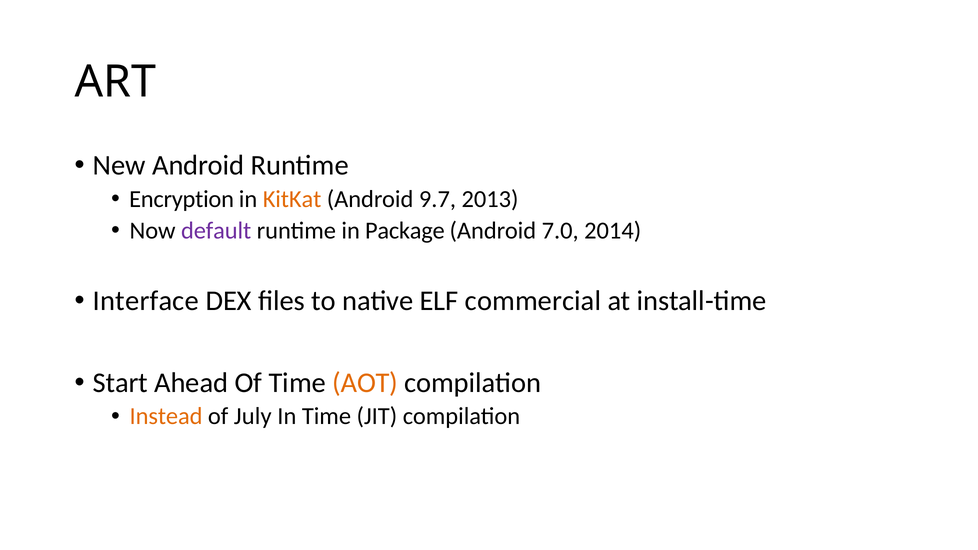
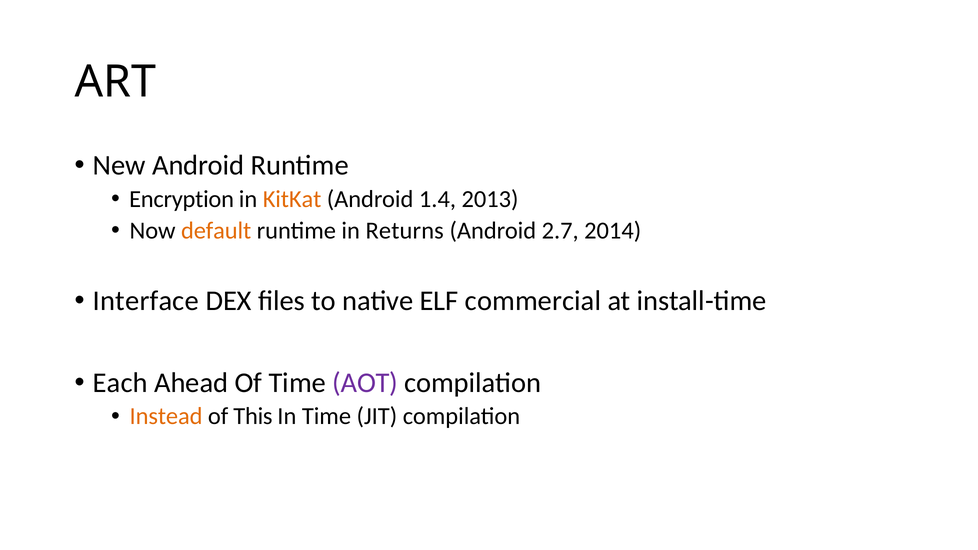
9.7: 9.7 -> 1.4
default colour: purple -> orange
Package: Package -> Returns
7.0: 7.0 -> 2.7
Start: Start -> Each
AOT colour: orange -> purple
July: July -> This
